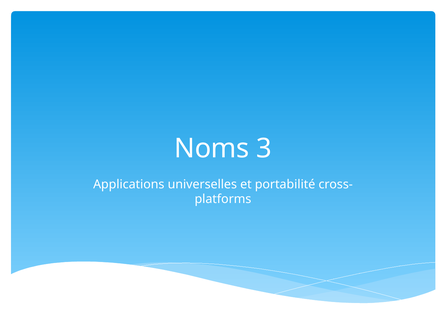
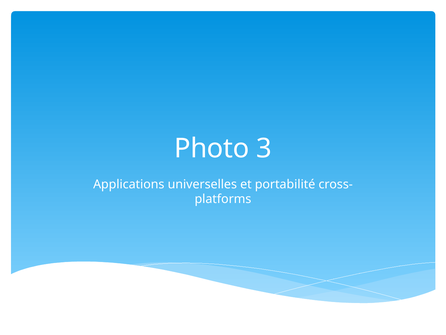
Noms: Noms -> Photo
